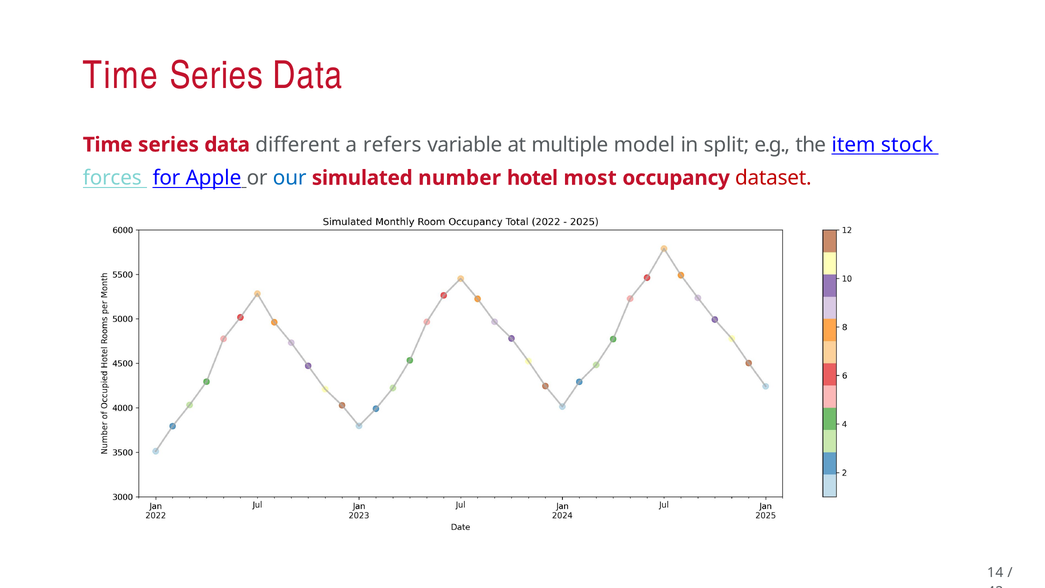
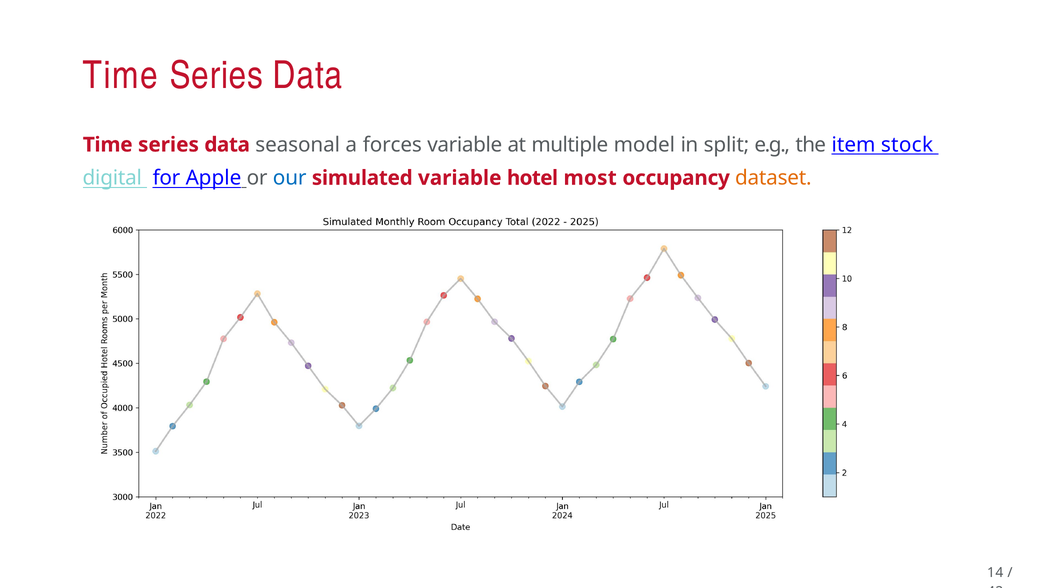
different: different -> seasonal
refers: refers -> forces
forces: forces -> digital
simulated number: number -> variable
dataset colour: red -> orange
